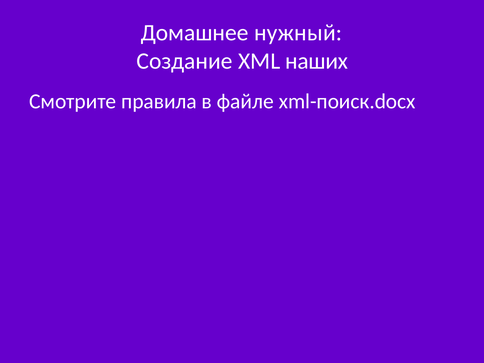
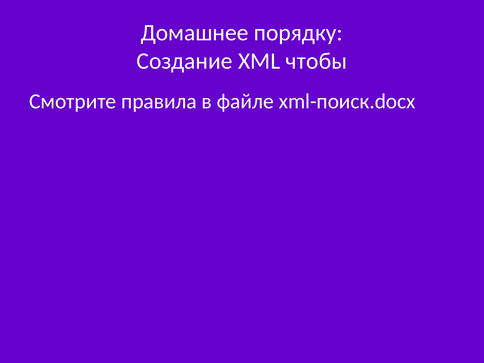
нужный: нужный -> порядку
наших: наших -> чтобы
